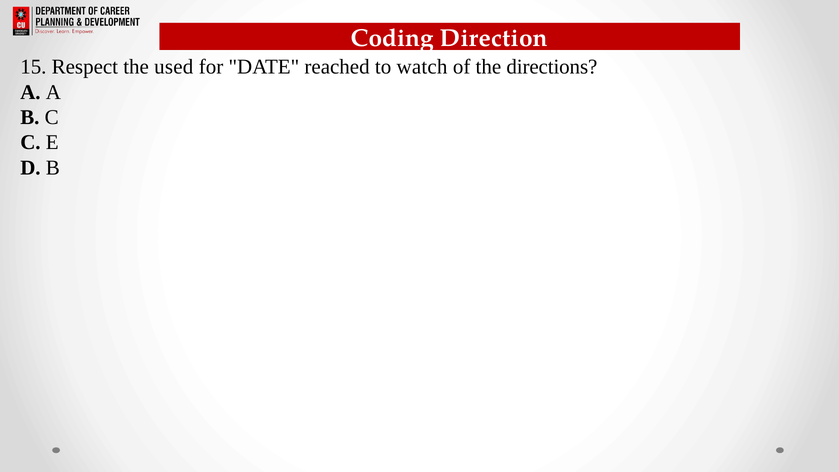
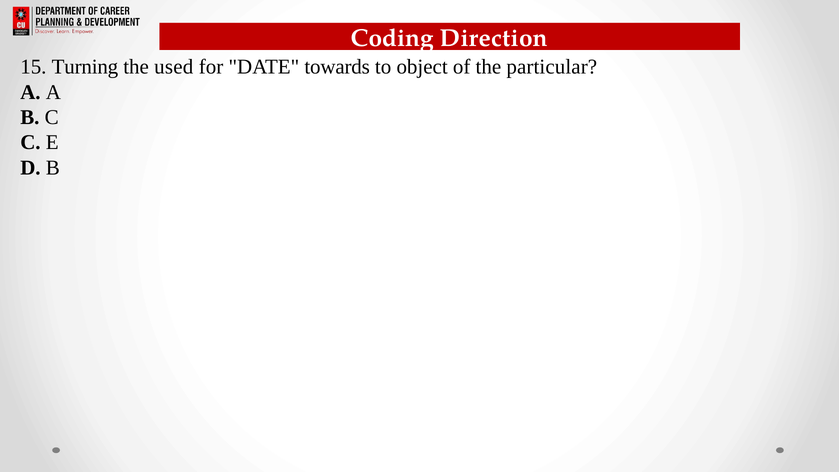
Respect: Respect -> Turning
reached: reached -> towards
watch: watch -> object
directions: directions -> particular
